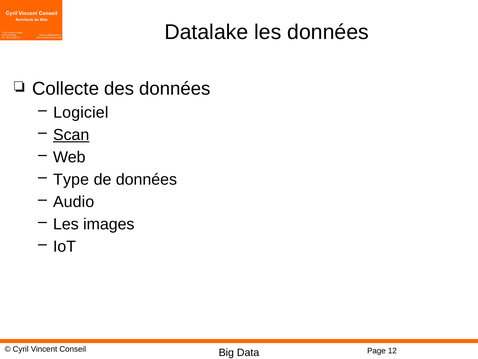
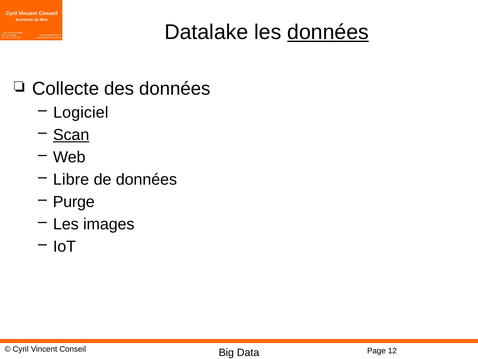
données at (328, 32) underline: none -> present
Type: Type -> Libre
Audio: Audio -> Purge
